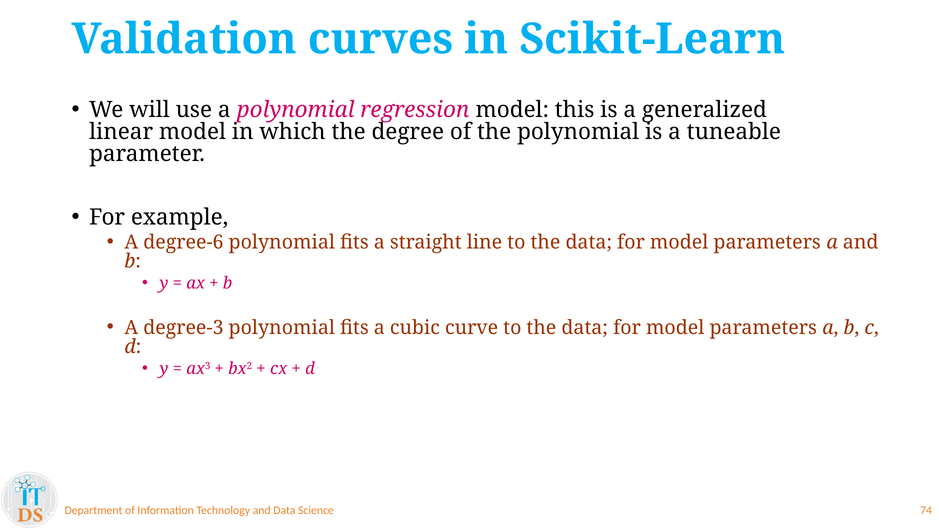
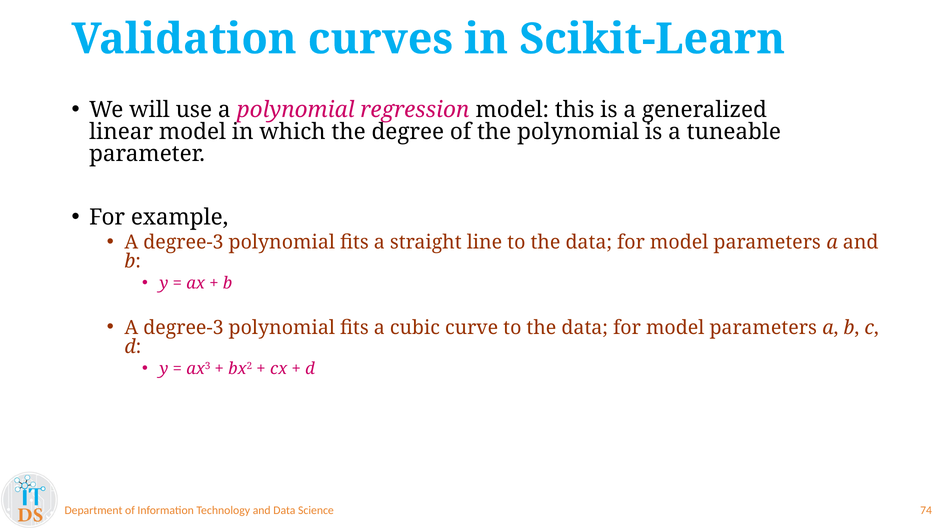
degree-6 at (183, 242): degree-6 -> degree-3
